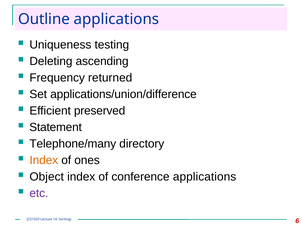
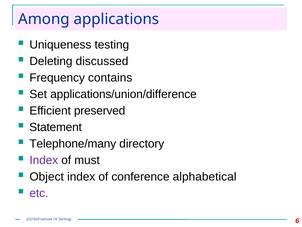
Outline: Outline -> Among
ascending: ascending -> discussed
returned: returned -> contains
Index at (44, 160) colour: orange -> purple
ones: ones -> must
conference applications: applications -> alphabetical
